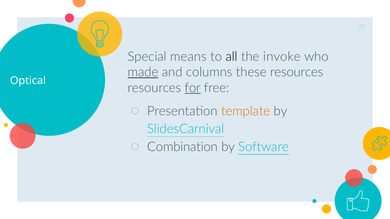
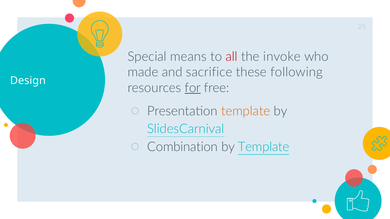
all colour: black -> red
made underline: present -> none
columns: columns -> sacrifice
these resources: resources -> following
Optical: Optical -> Design
by Software: Software -> Template
